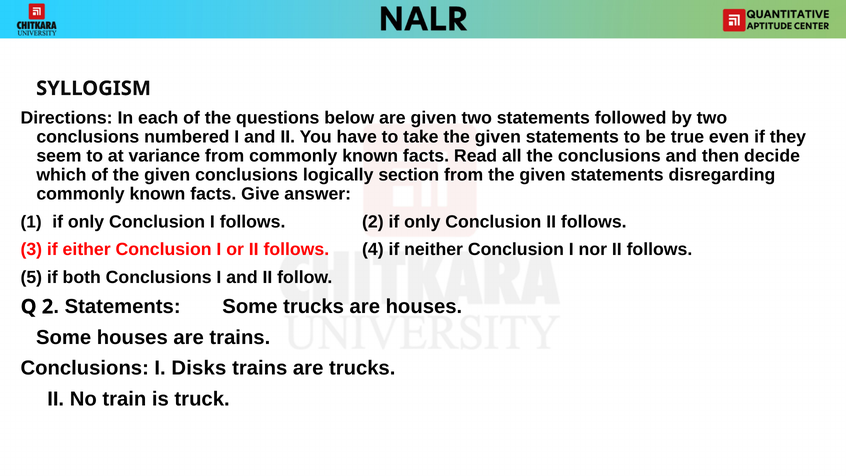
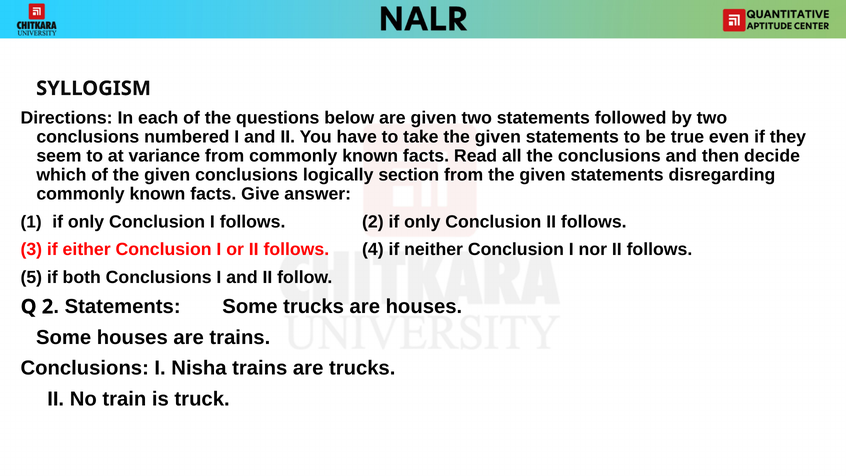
Disks: Disks -> Nisha
